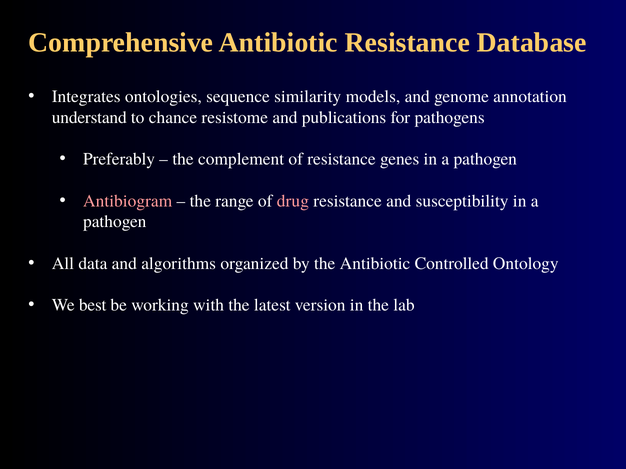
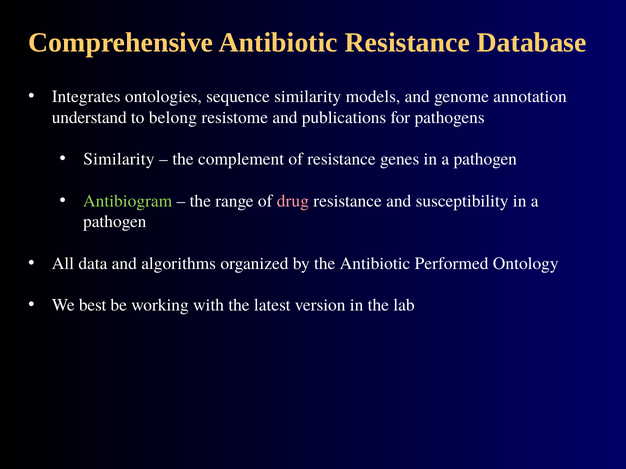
chance: chance -> belong
Preferably at (119, 159): Preferably -> Similarity
Antibiogram colour: pink -> light green
Controlled: Controlled -> Performed
